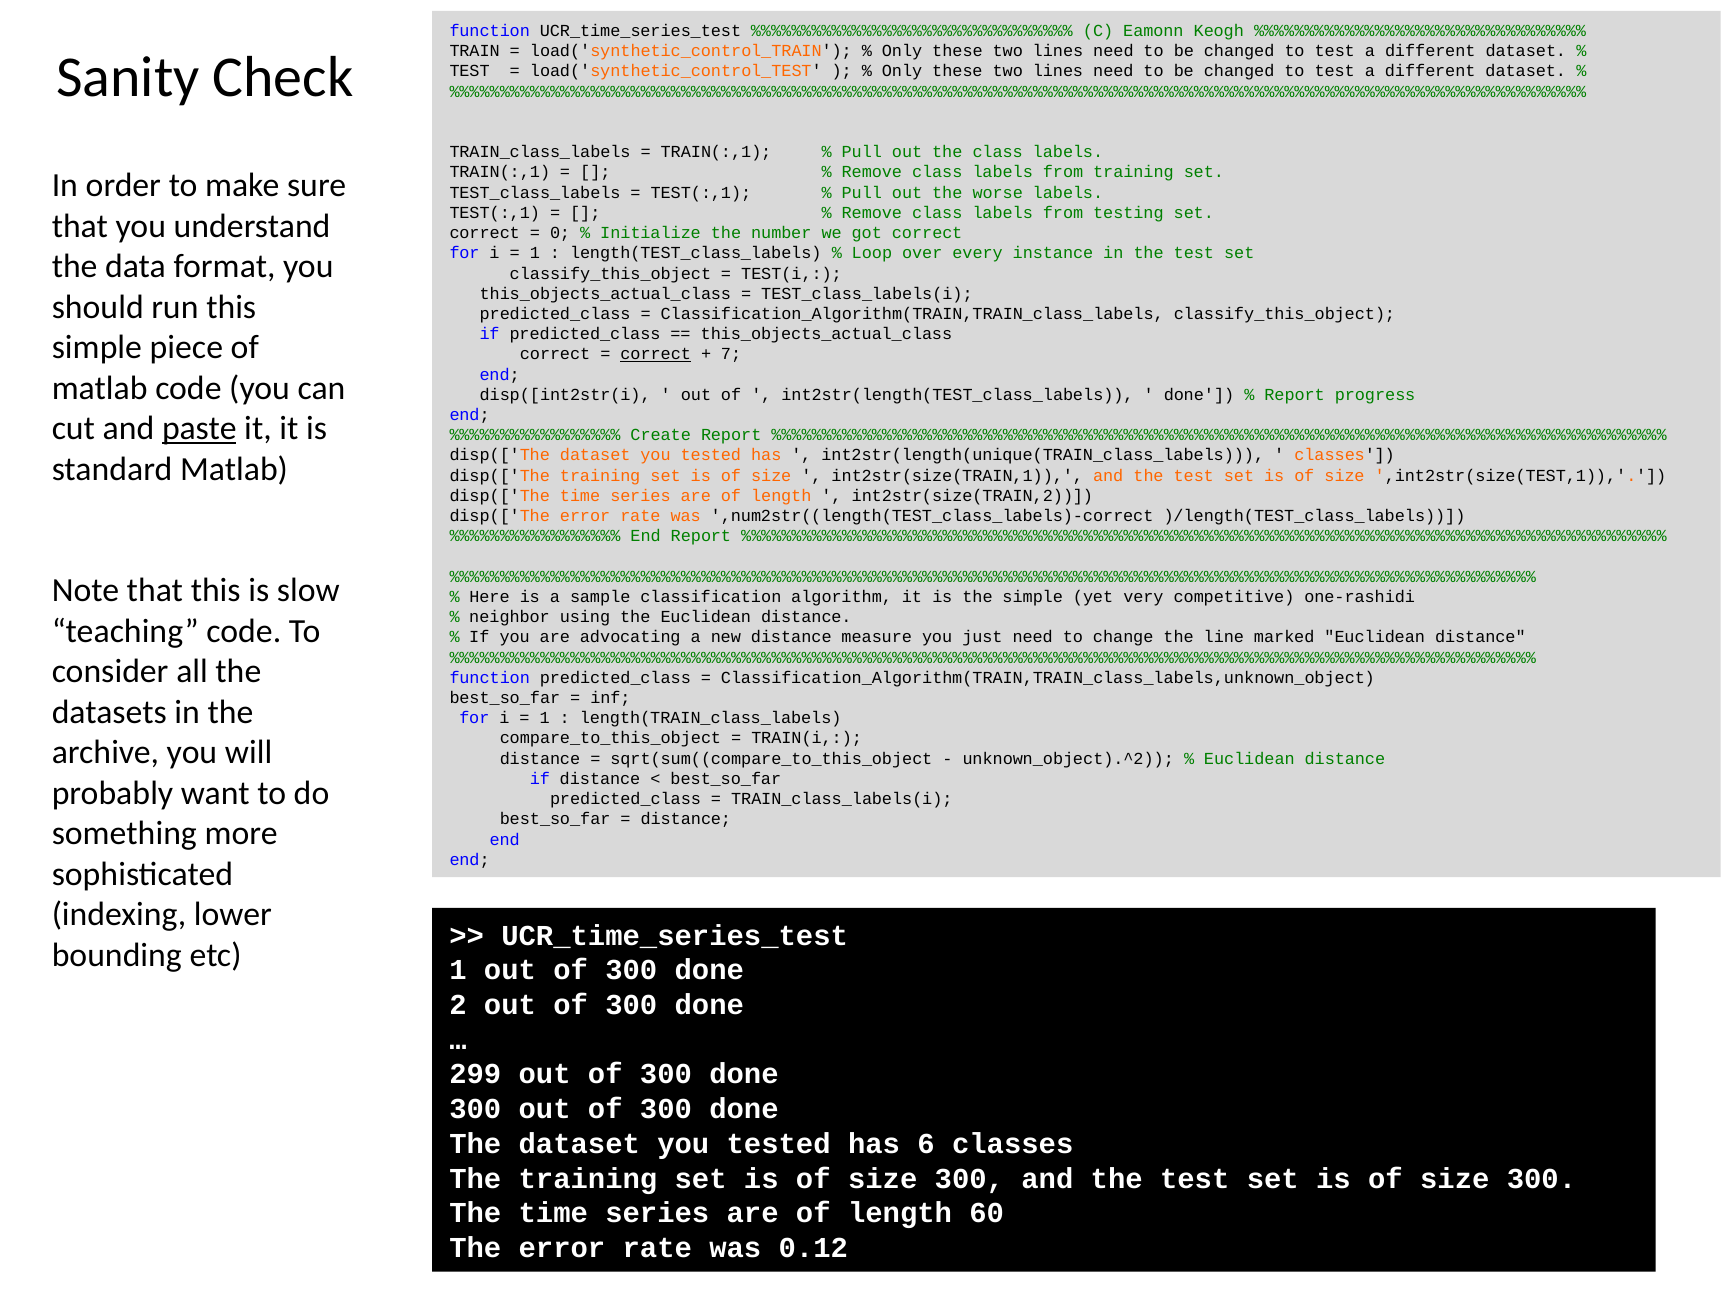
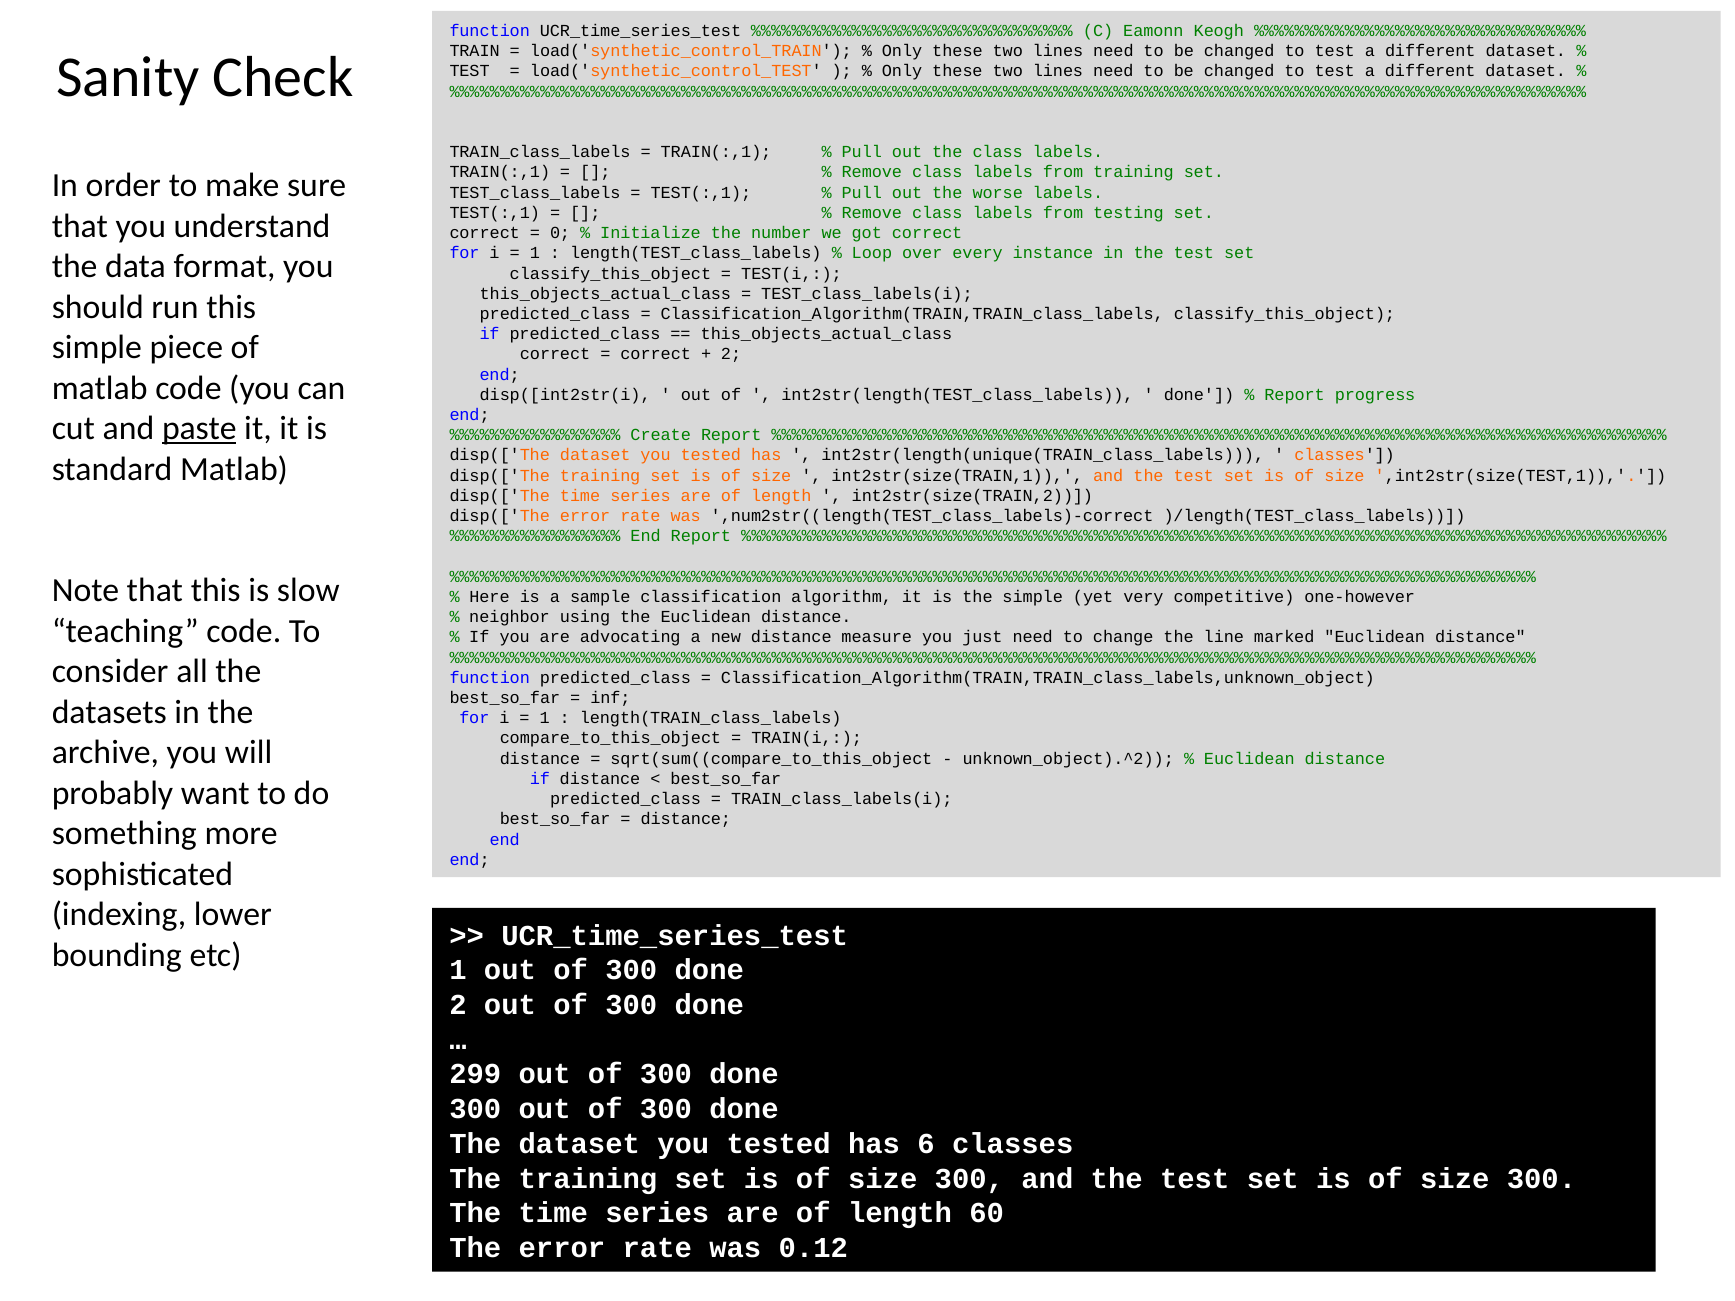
correct at (656, 354) underline: present -> none
7 at (731, 354): 7 -> 2
one-rashidi: one-rashidi -> one-however
